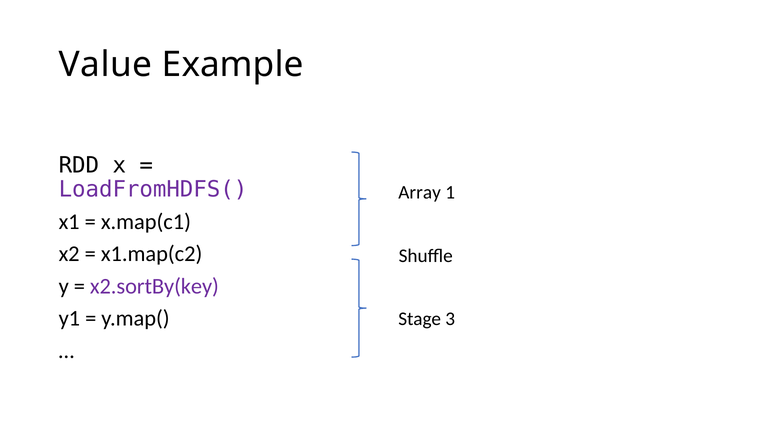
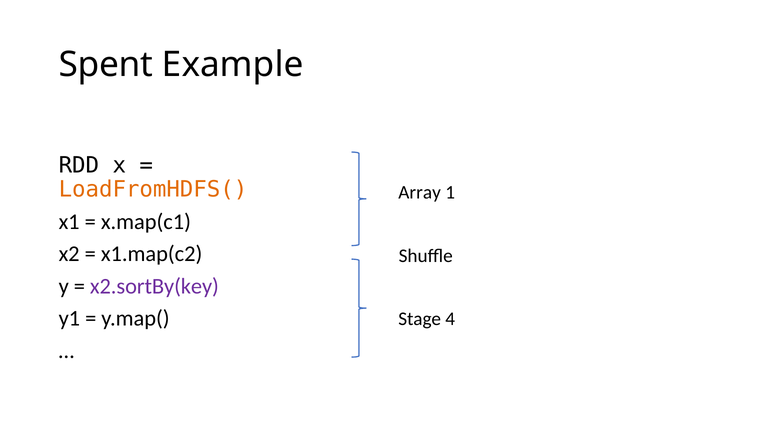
Value: Value -> Spent
LoadFromHDFS( colour: purple -> orange
3: 3 -> 4
